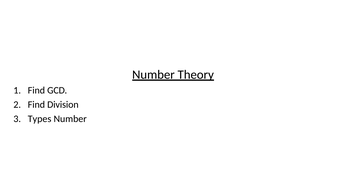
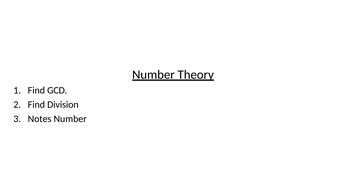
Types: Types -> Notes
